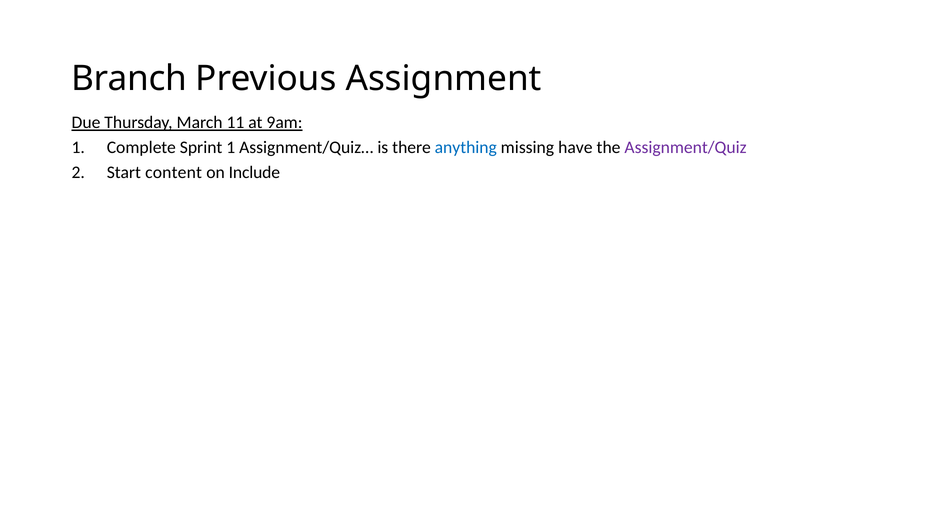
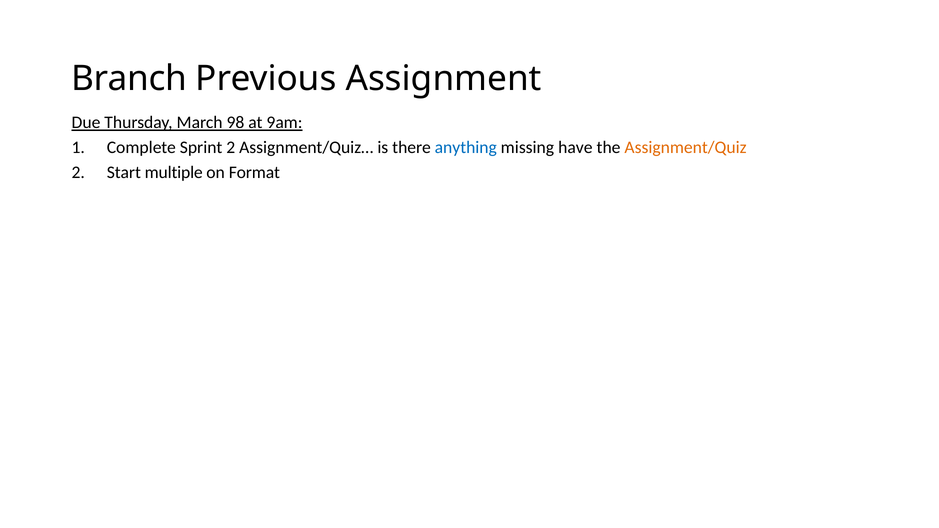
11: 11 -> 98
Sprint 1: 1 -> 2
Assignment/Quiz colour: purple -> orange
content: content -> multiple
Include: Include -> Format
